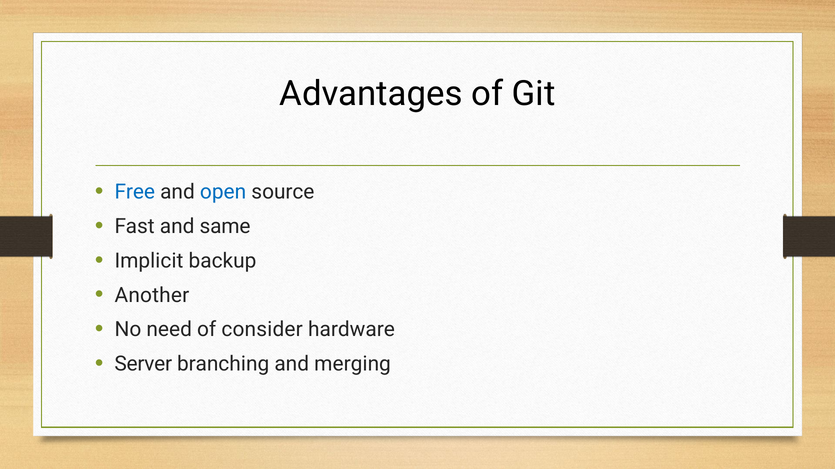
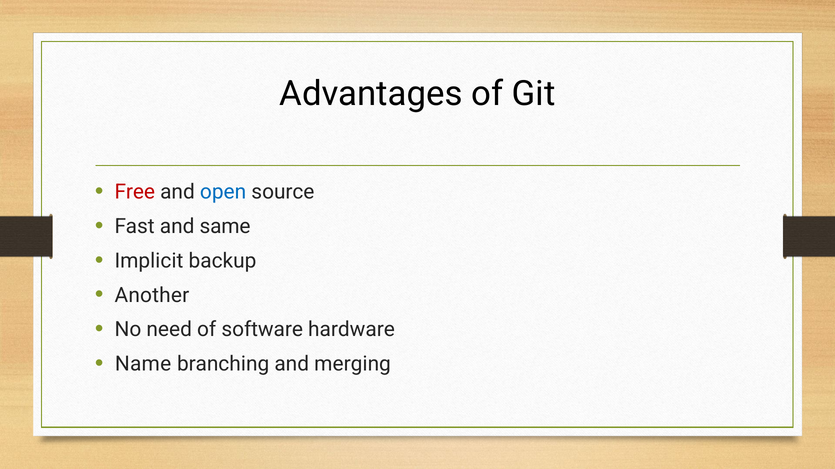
Free colour: blue -> red
consider: consider -> software
Server: Server -> Name
